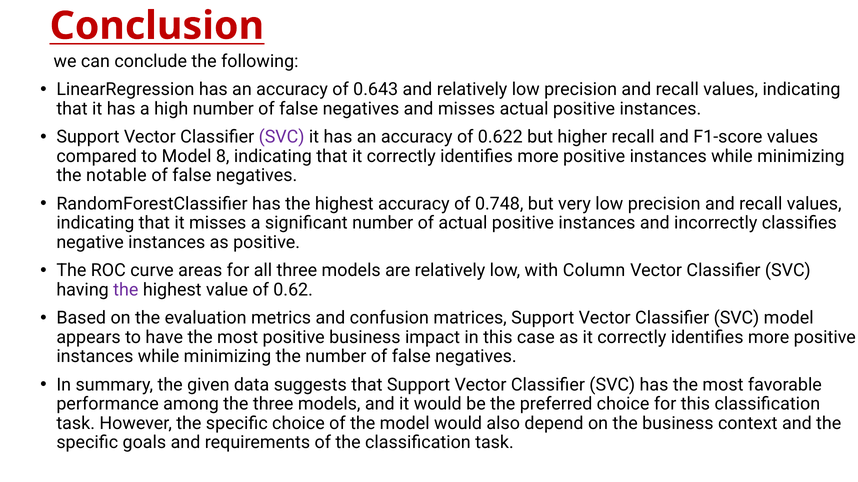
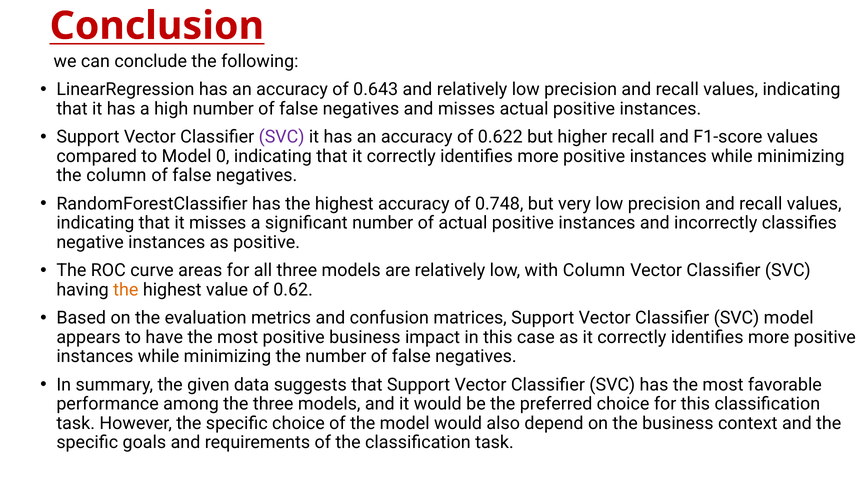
8: 8 -> 0
the notable: notable -> column
the at (126, 290) colour: purple -> orange
